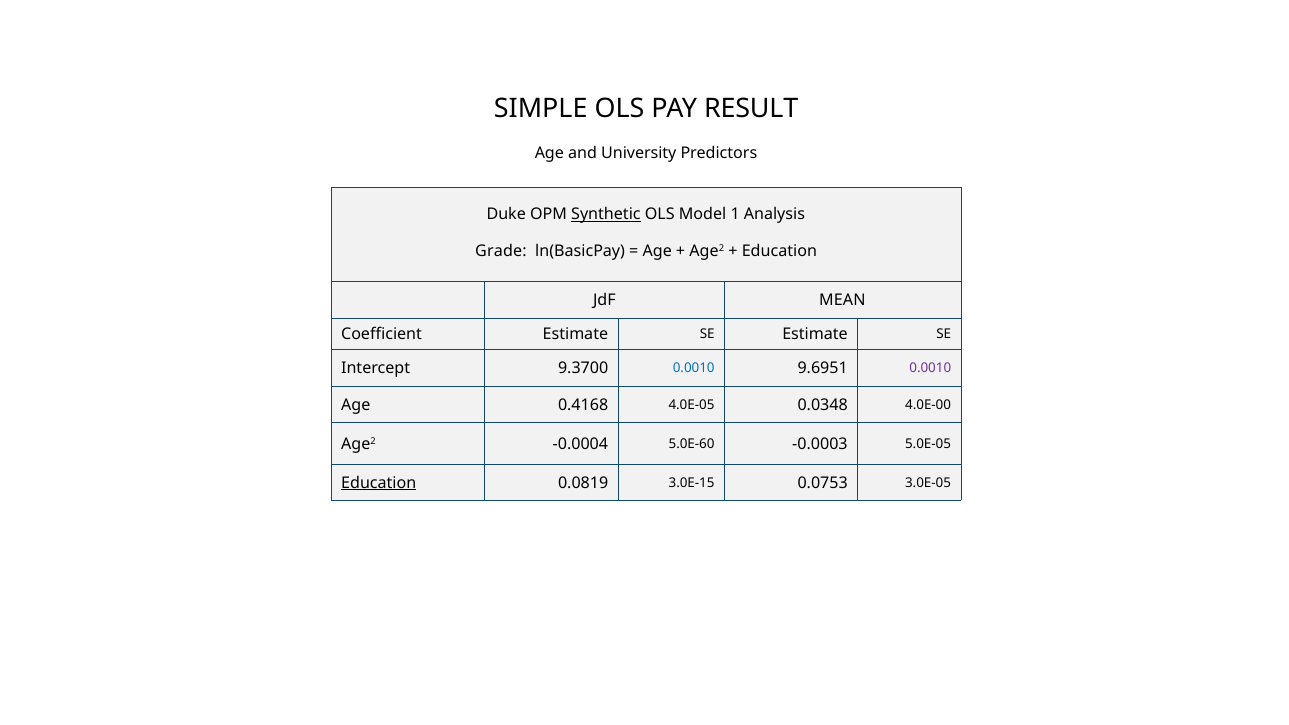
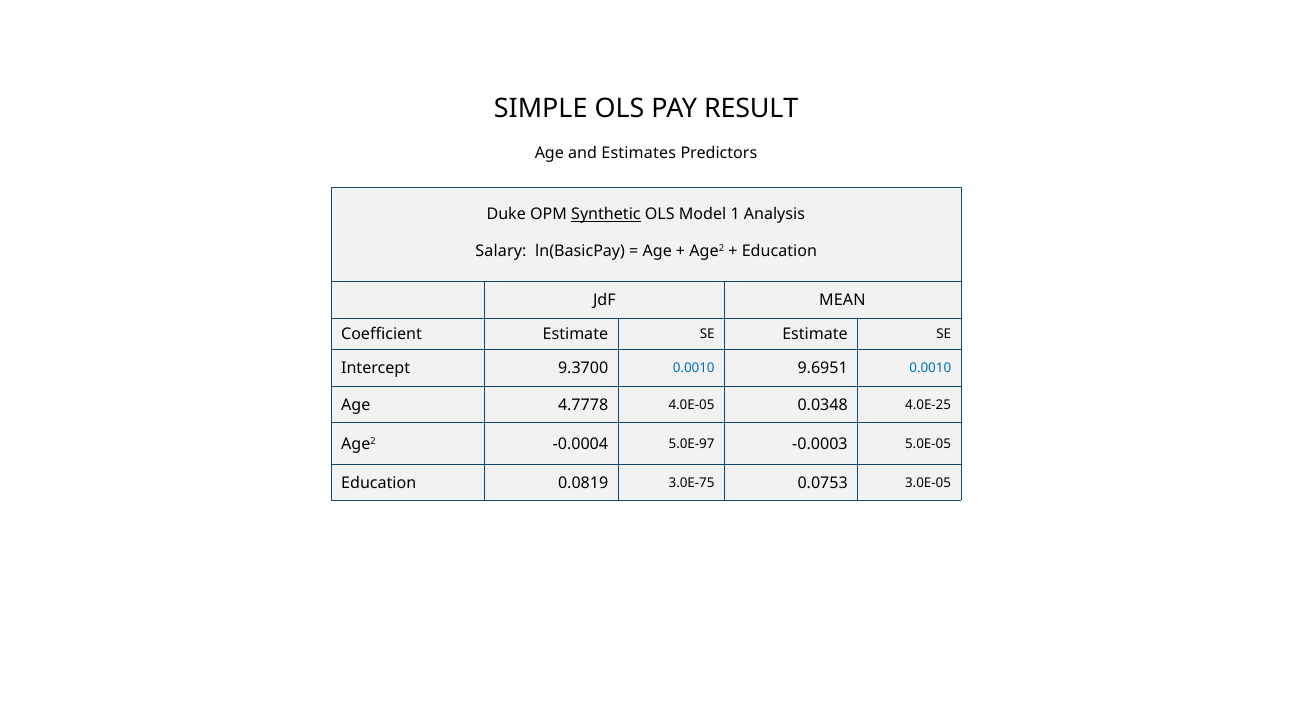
University: University -> Estimates
Grade: Grade -> Salary
0.0010 at (930, 368) colour: purple -> blue
0.4168: 0.4168 -> 4.7778
4.0E-00: 4.0E-00 -> 4.0E-25
5.0E-60: 5.0E-60 -> 5.0E-97
Education at (379, 483) underline: present -> none
3.0E-15: 3.0E-15 -> 3.0E-75
